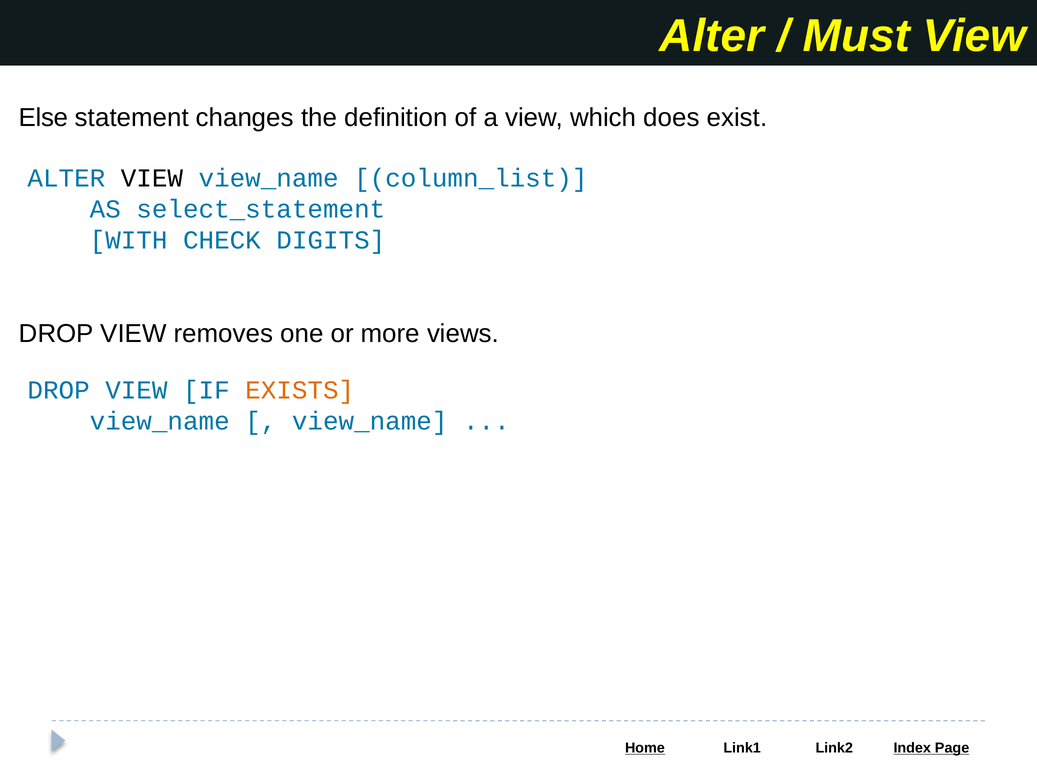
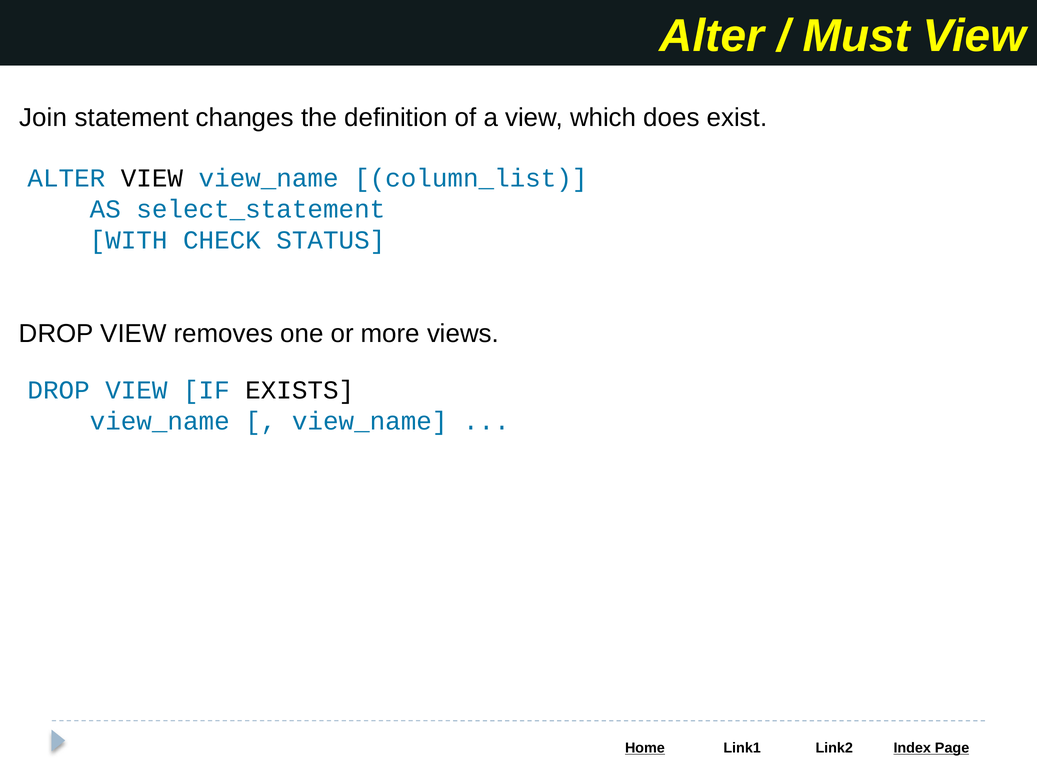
Else: Else -> Join
DIGITS: DIGITS -> STATUS
EXISTS colour: orange -> black
